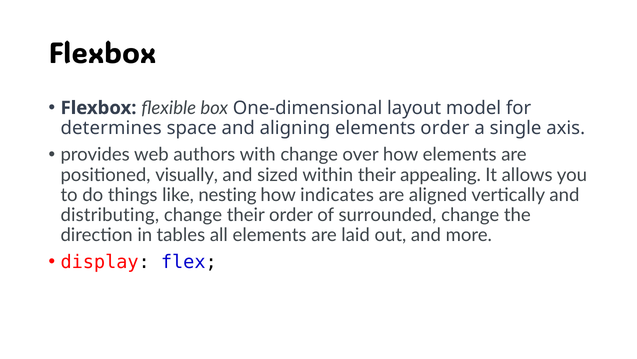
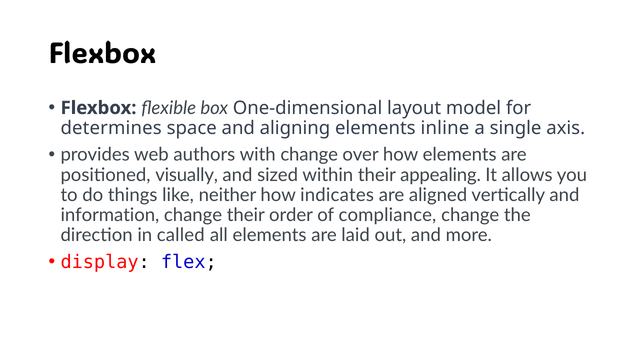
elements order: order -> inline
nesting: nesting -> neither
distributing: distributing -> information
surrounded: surrounded -> compliance
tables: tables -> called
